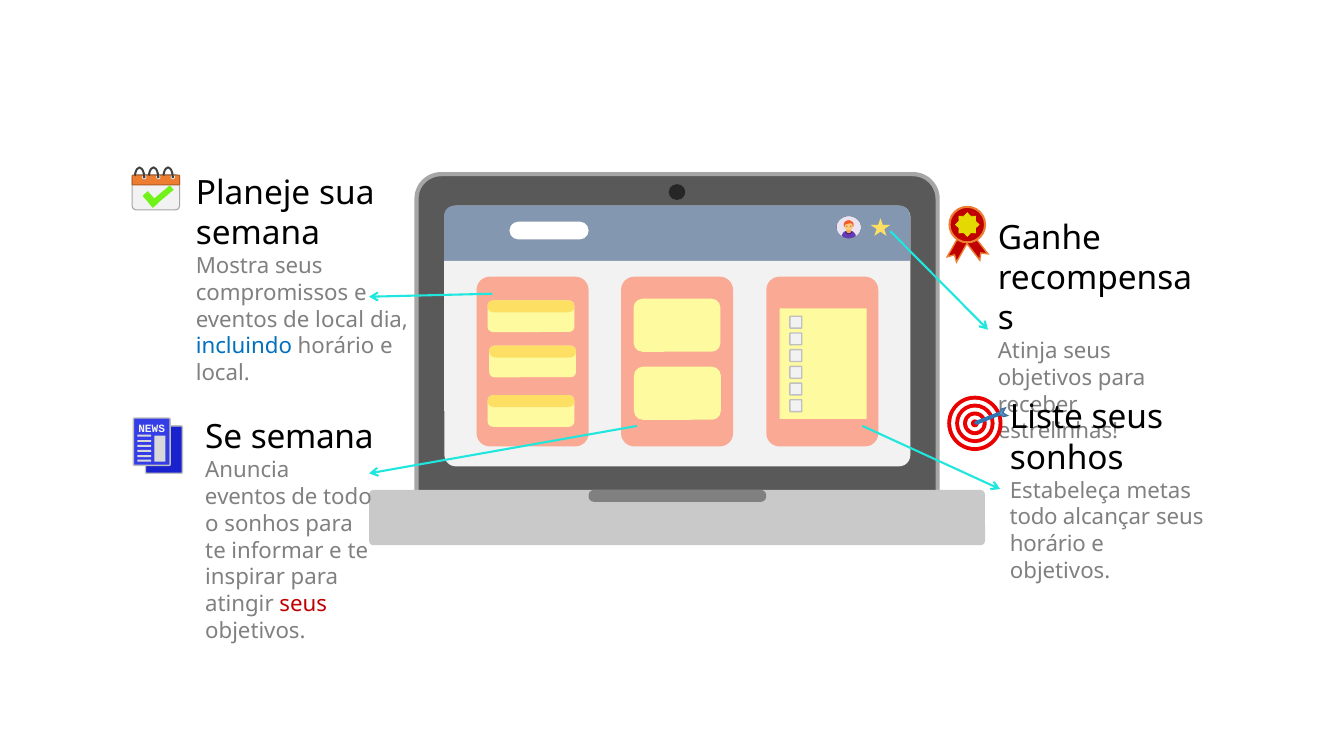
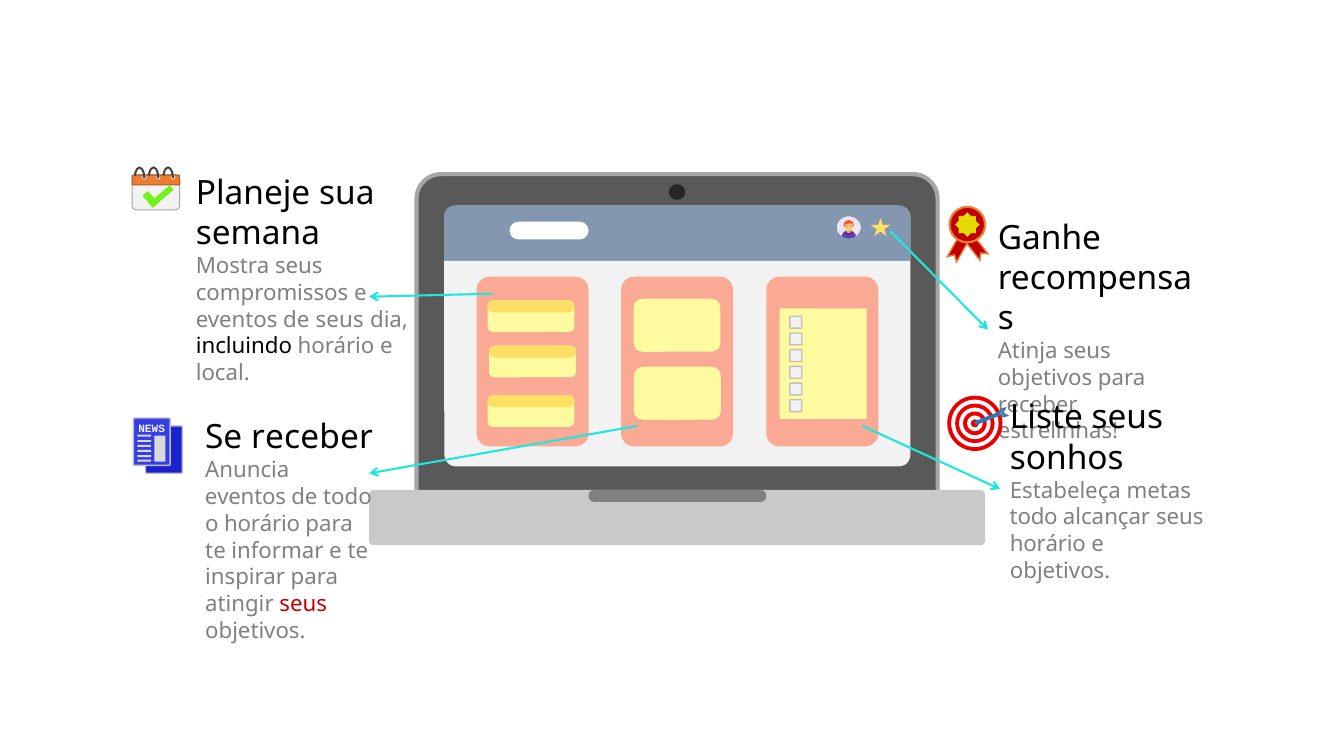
de local: local -> seus
incluindo colour: blue -> black
Se semana: semana -> receber
o sonhos: sonhos -> horário
